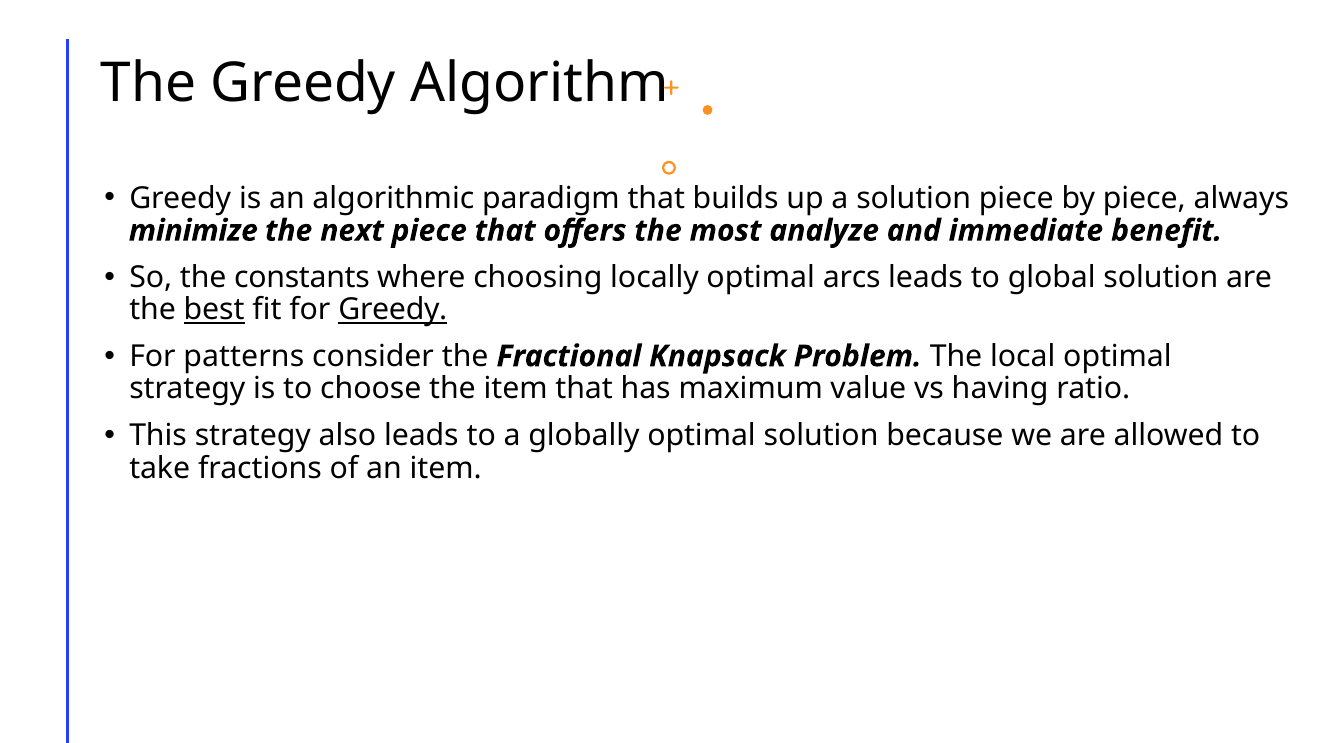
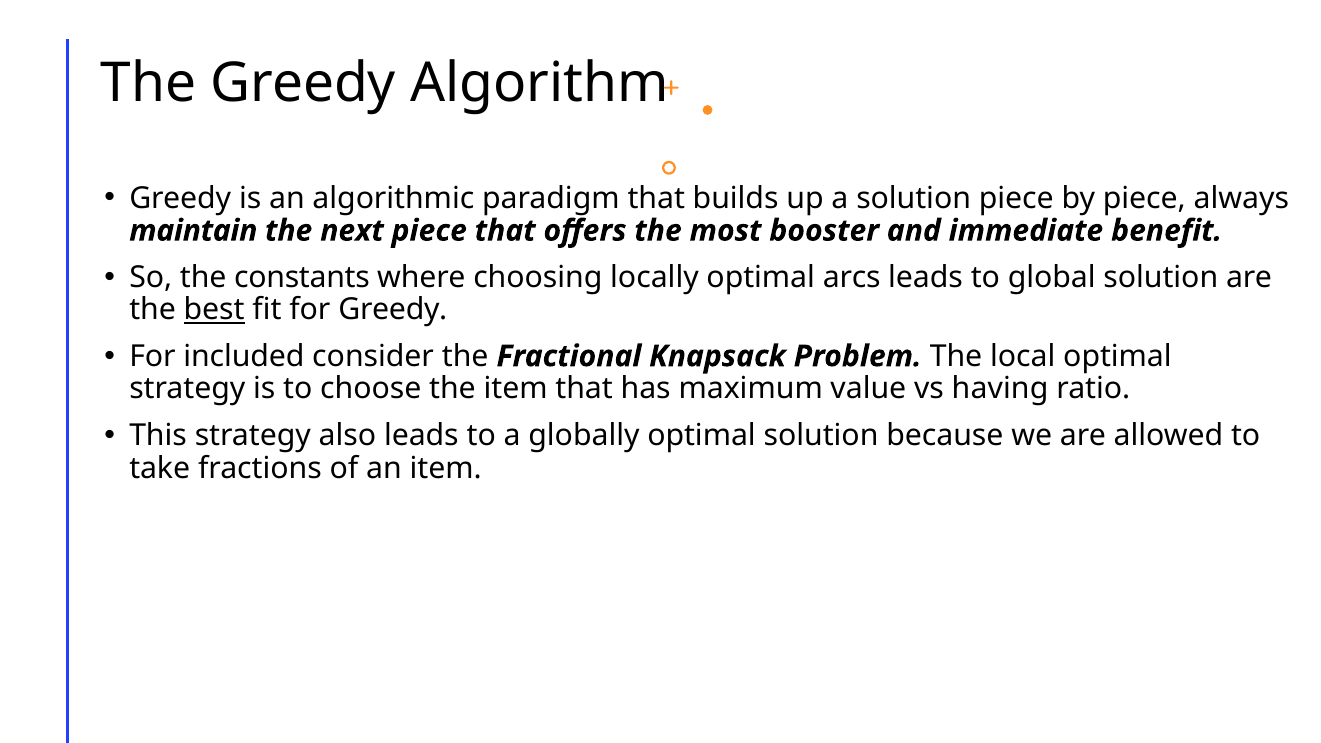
minimize: minimize -> maintain
analyze: analyze -> booster
Greedy at (393, 310) underline: present -> none
patterns: patterns -> included
